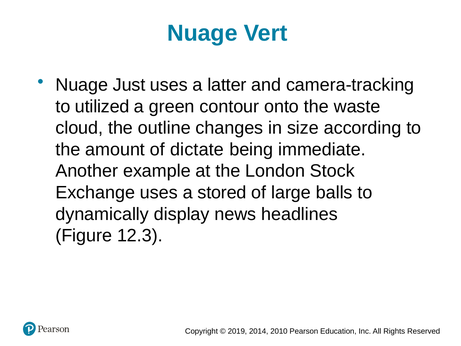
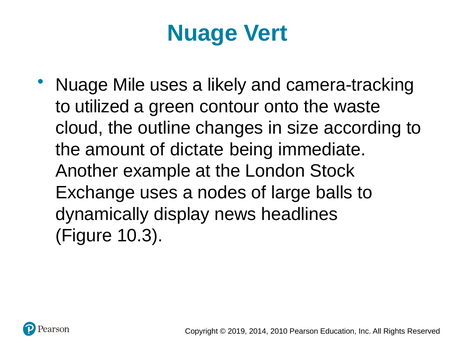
Just: Just -> Mile
latter: latter -> likely
stored: stored -> nodes
12.3: 12.3 -> 10.3
